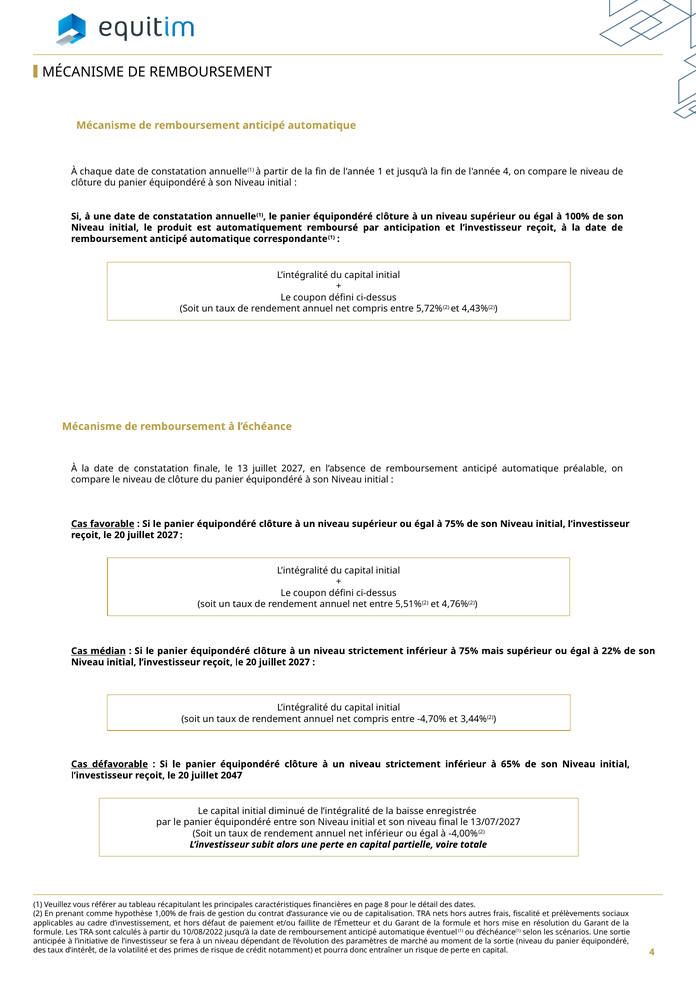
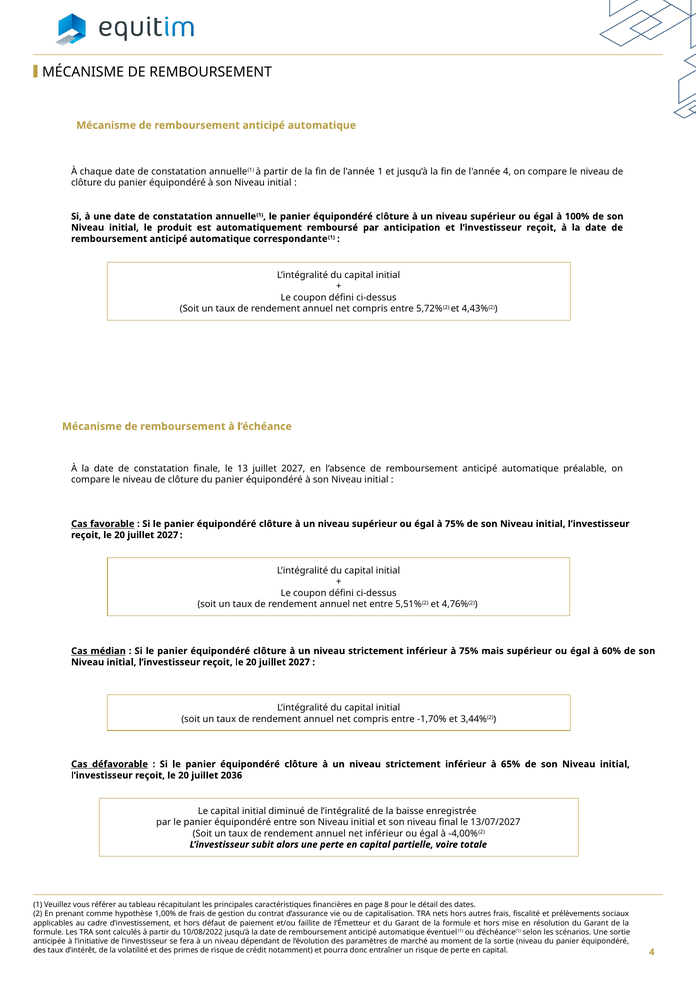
22%: 22% -> 60%
-4,70%: -4,70% -> -1,70%
2047: 2047 -> 2036
